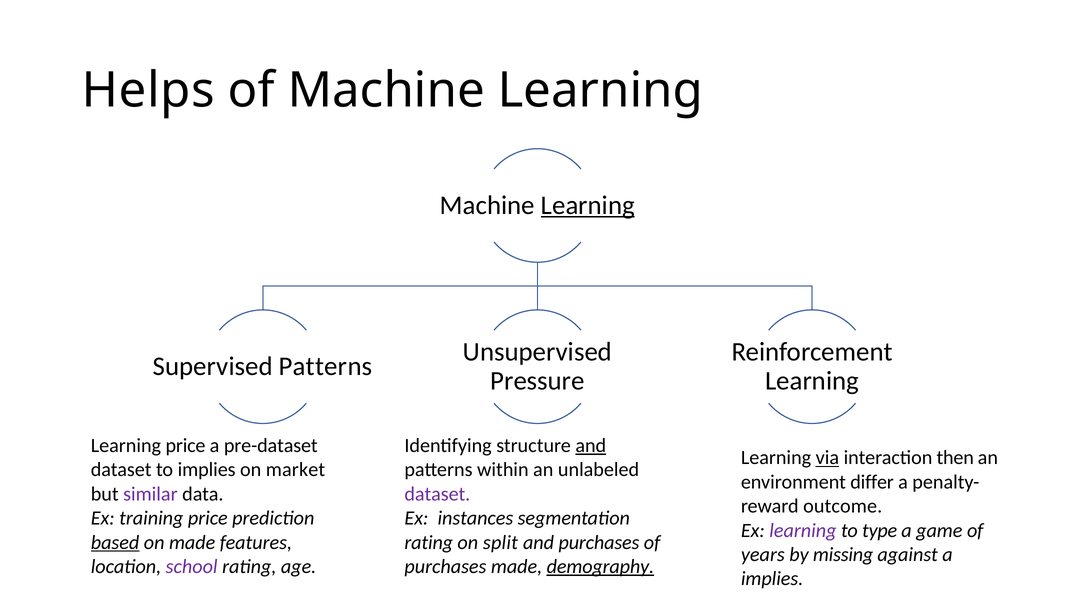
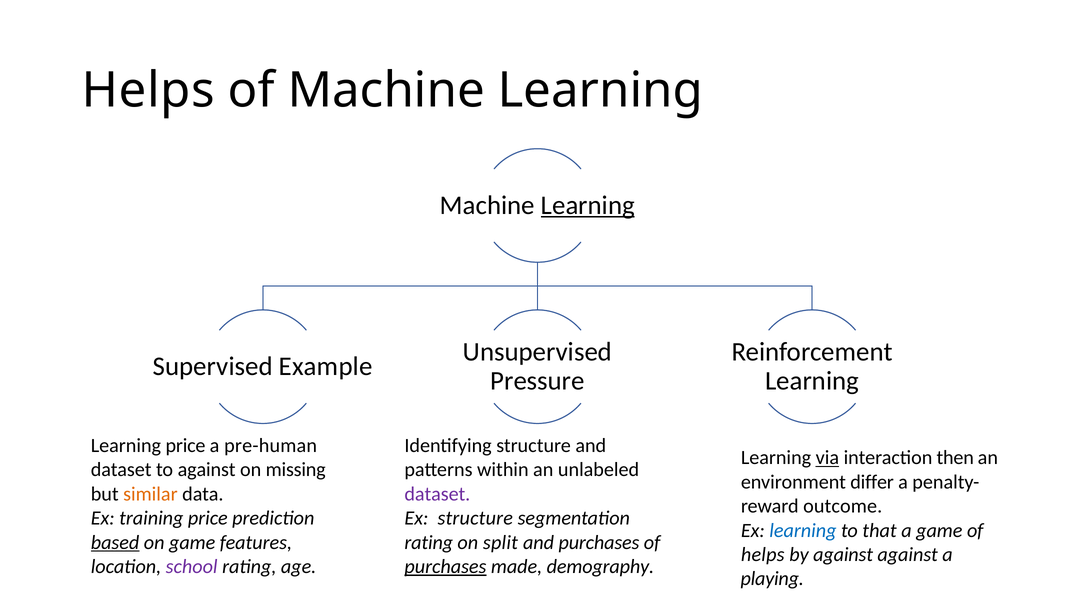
Patterns at (326, 366): Patterns -> Example
pre-dataset: pre-dataset -> pre-human
and at (591, 445) underline: present -> none
to implies: implies -> against
market: market -> missing
similar colour: purple -> orange
Ex instances: instances -> structure
learning at (803, 530) colour: purple -> blue
type: type -> that
on made: made -> game
years at (763, 554): years -> helps
by missing: missing -> against
purchases at (445, 566) underline: none -> present
demography underline: present -> none
implies at (772, 578): implies -> playing
